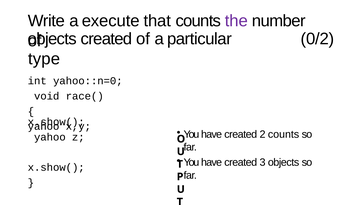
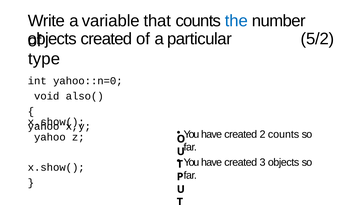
execute: execute -> variable
the colour: purple -> blue
0/2: 0/2 -> 5/2
race(: race( -> also(
